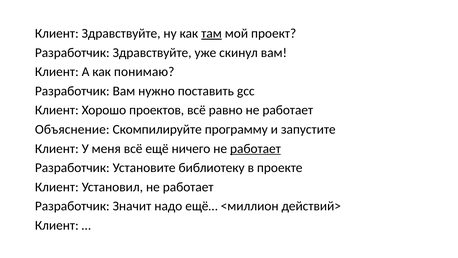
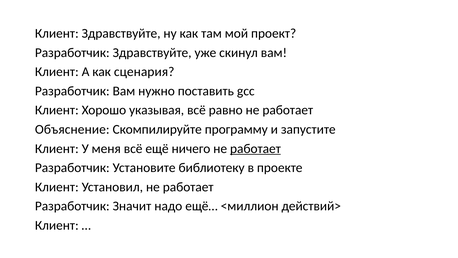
там underline: present -> none
понимаю: понимаю -> сценария
проектов: проектов -> указывая
